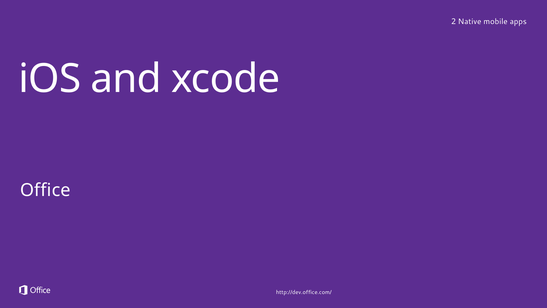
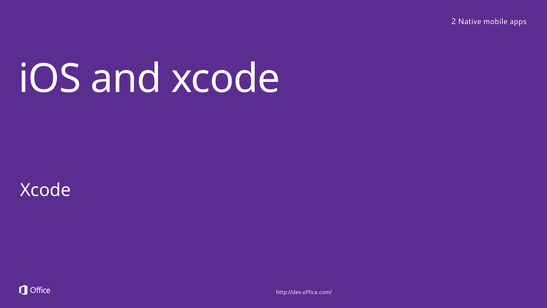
Office at (45, 190): Office -> Xcode
